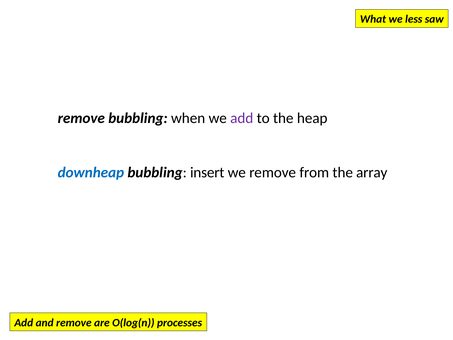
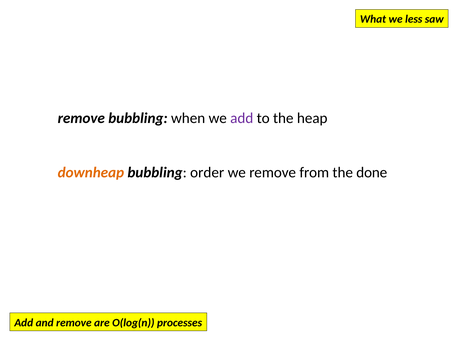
downheap colour: blue -> orange
insert: insert -> order
array: array -> done
